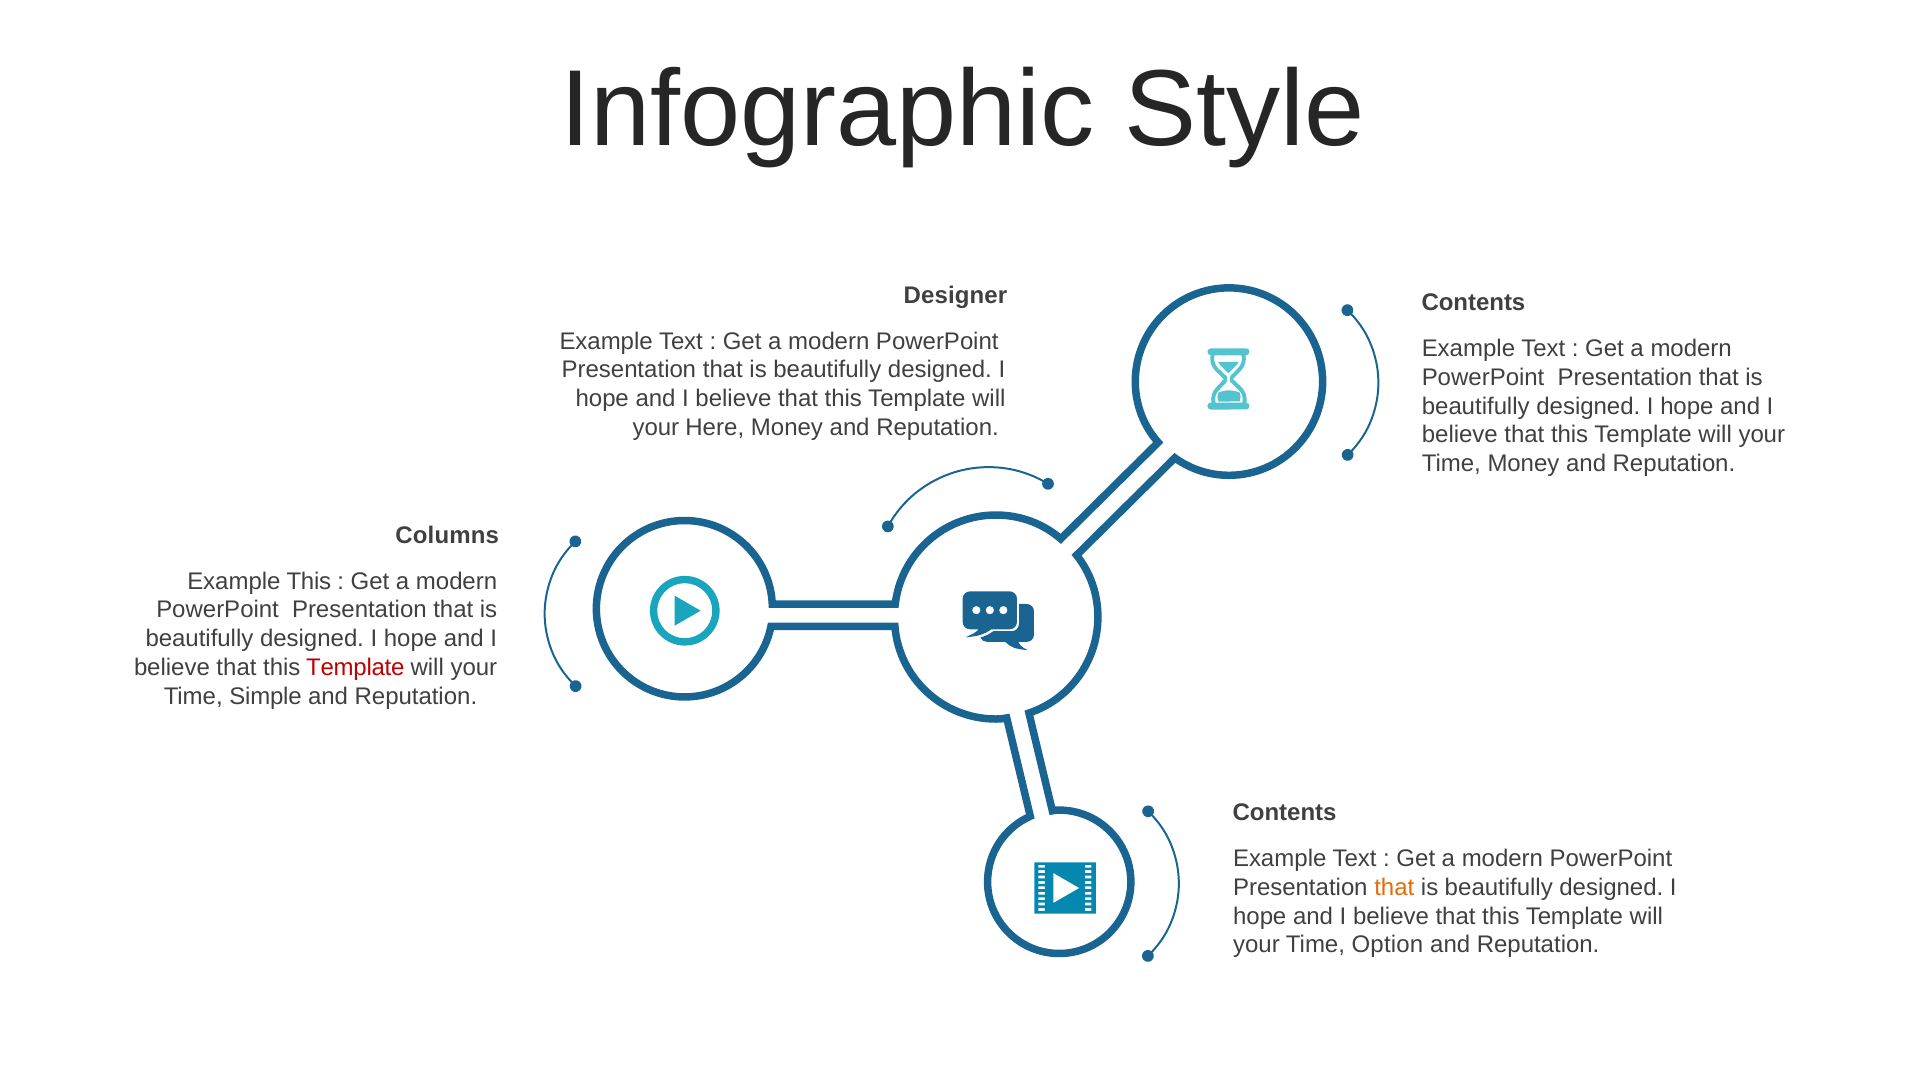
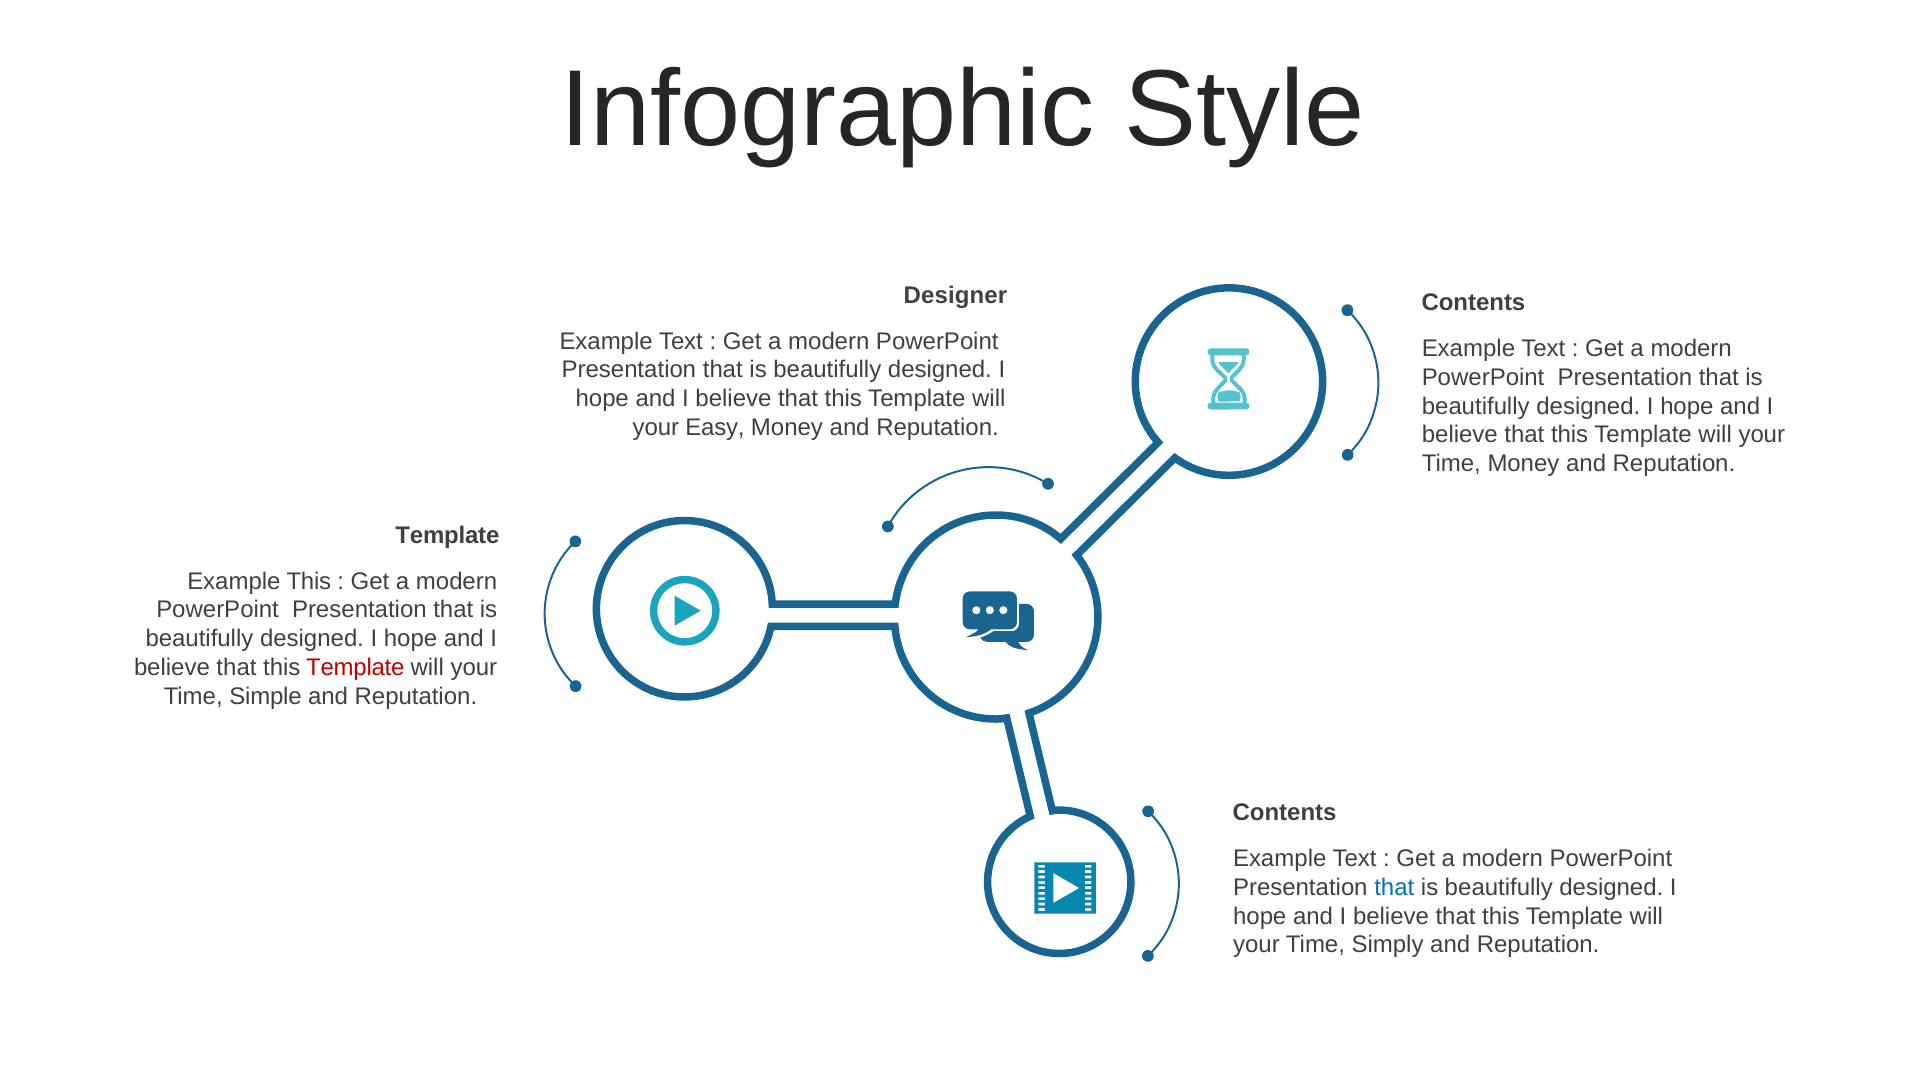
Here: Here -> Easy
Columns at (447, 535): Columns -> Template
that at (1394, 887) colour: orange -> blue
Option: Option -> Simply
